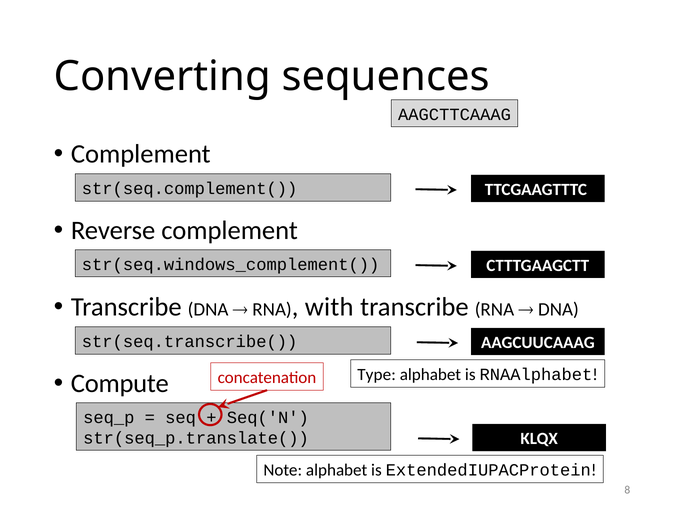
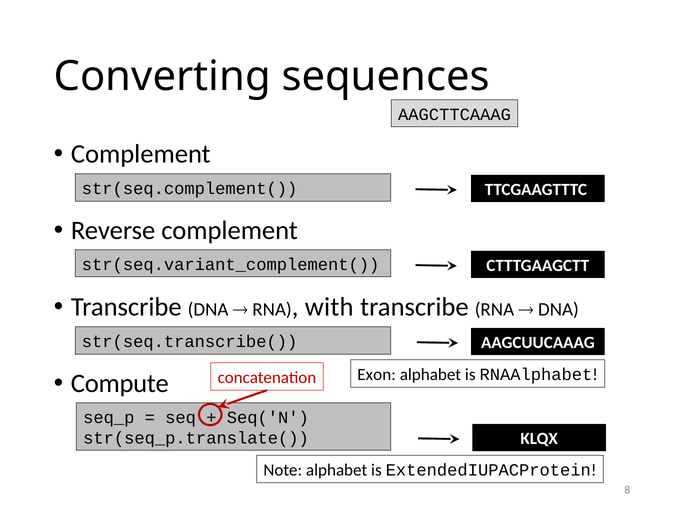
str(seq.windows_complement(: str(seq.windows_complement( -> str(seq.variant_complement(
Type: Type -> Exon
